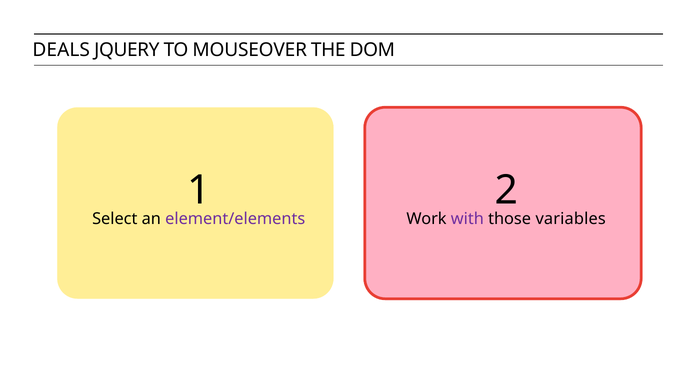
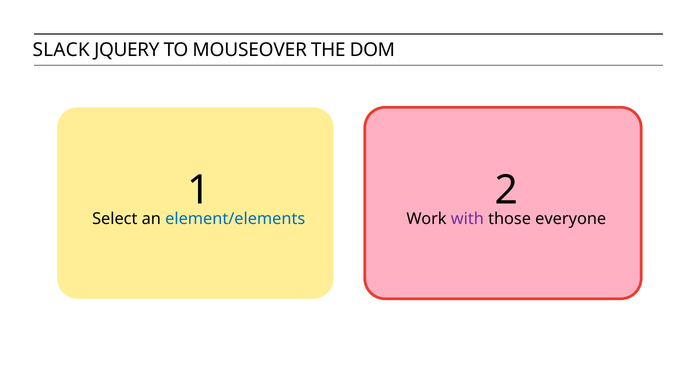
DEALS: DEALS -> SLACK
element/elements colour: purple -> blue
variables: variables -> everyone
